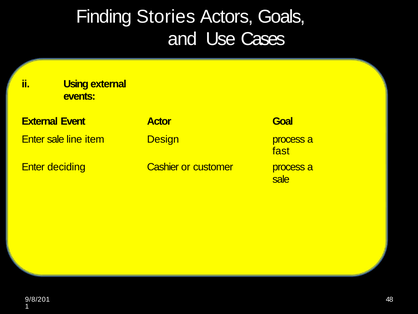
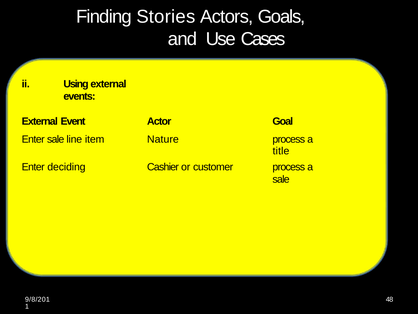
Design: Design -> Nature
fast: fast -> title
